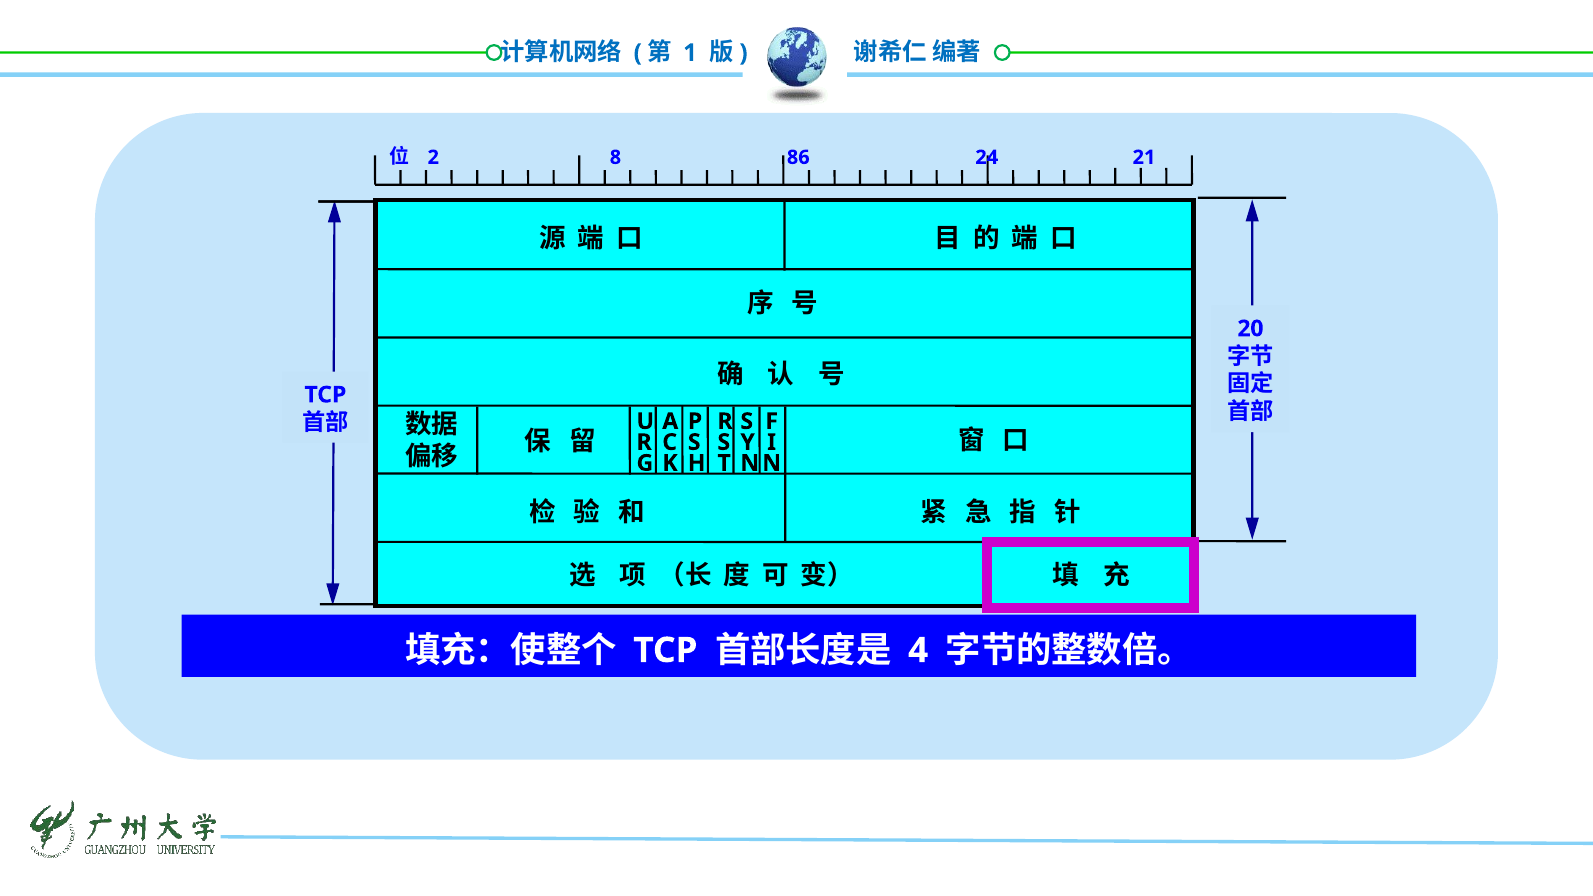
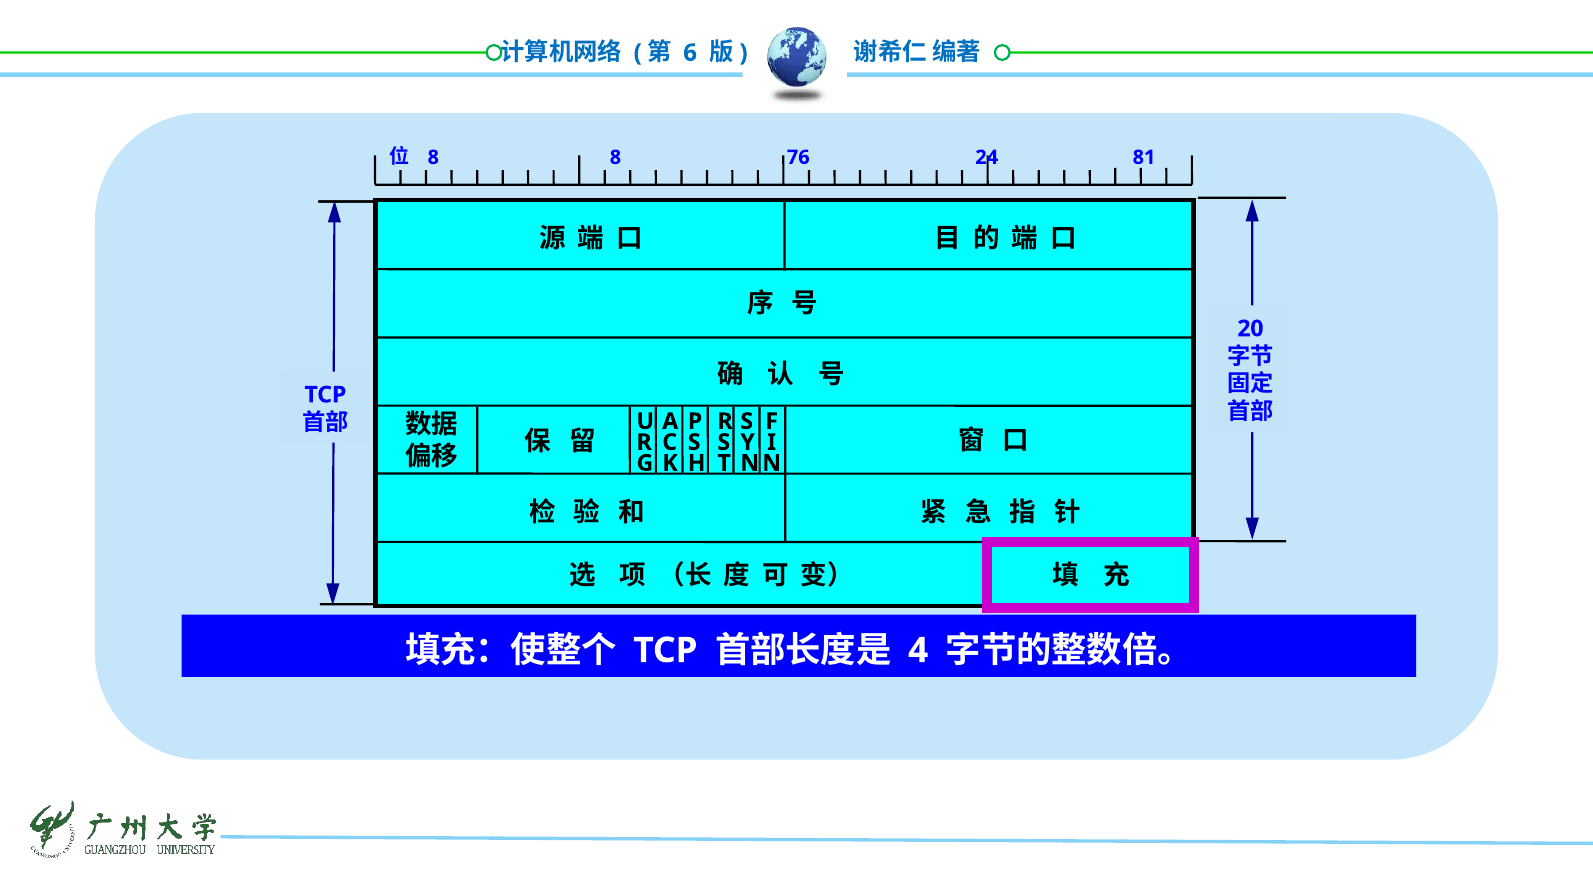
1: 1 -> 6
2 at (433, 157): 2 -> 8
86: 86 -> 76
21: 21 -> 81
